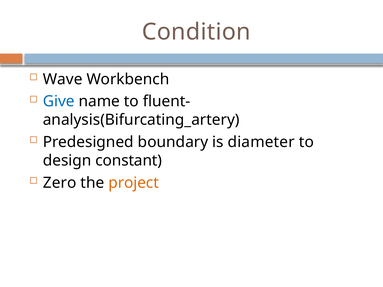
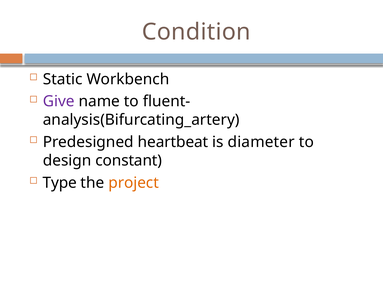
Wave: Wave -> Static
Give colour: blue -> purple
boundary: boundary -> heartbeat
Zero: Zero -> Type
